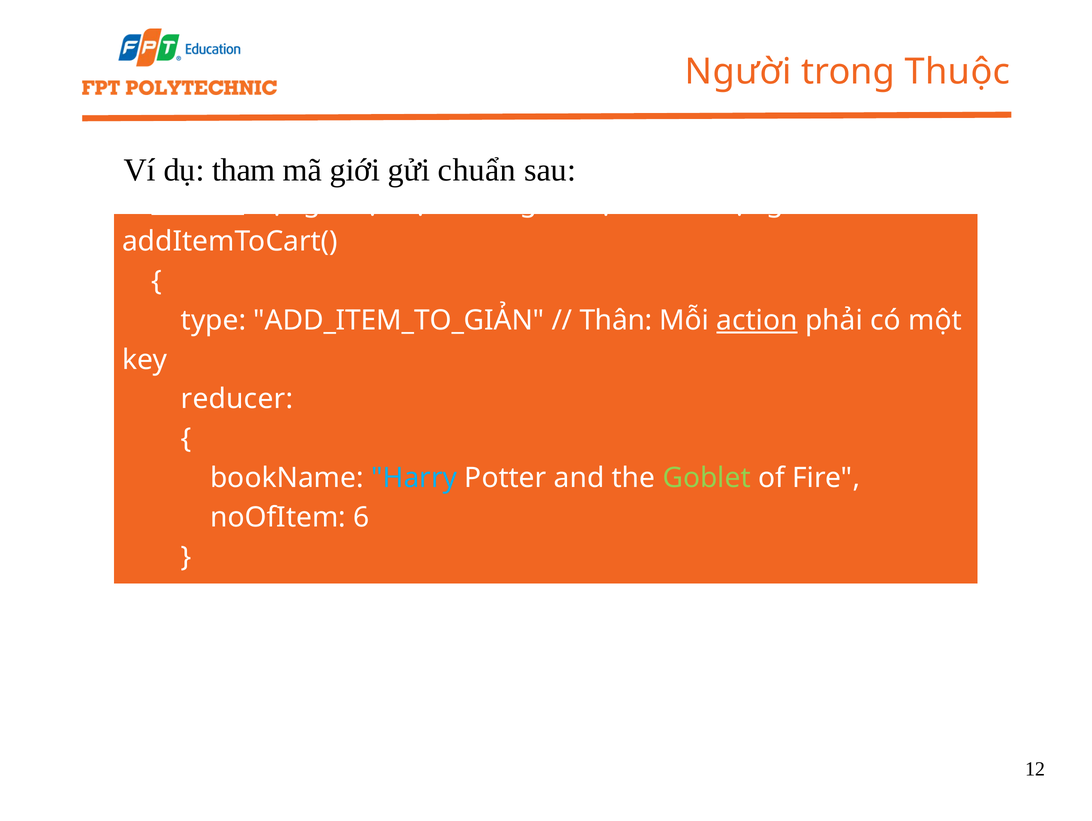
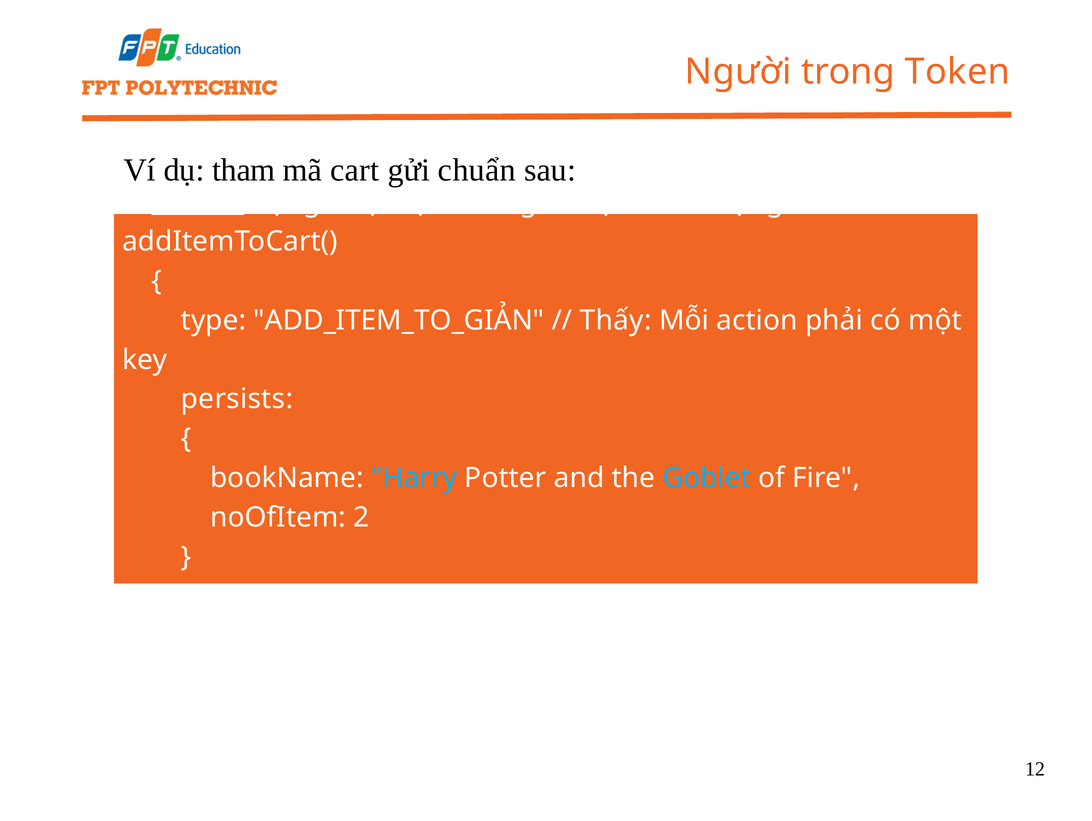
Thuộc: Thuộc -> Token
giới: giới -> cart
Thân: Thân -> Thấy
action underline: present -> none
reducer: reducer -> persists
Goblet colour: light green -> light blue
6: 6 -> 2
